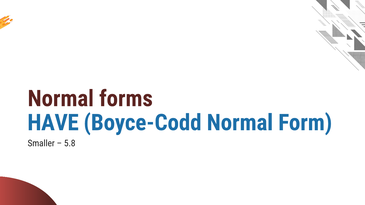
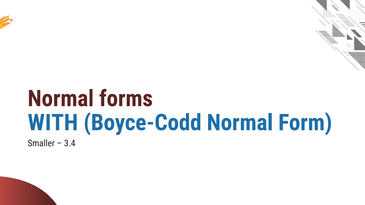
HAVE: HAVE -> WITH
5.8: 5.8 -> 3.4
